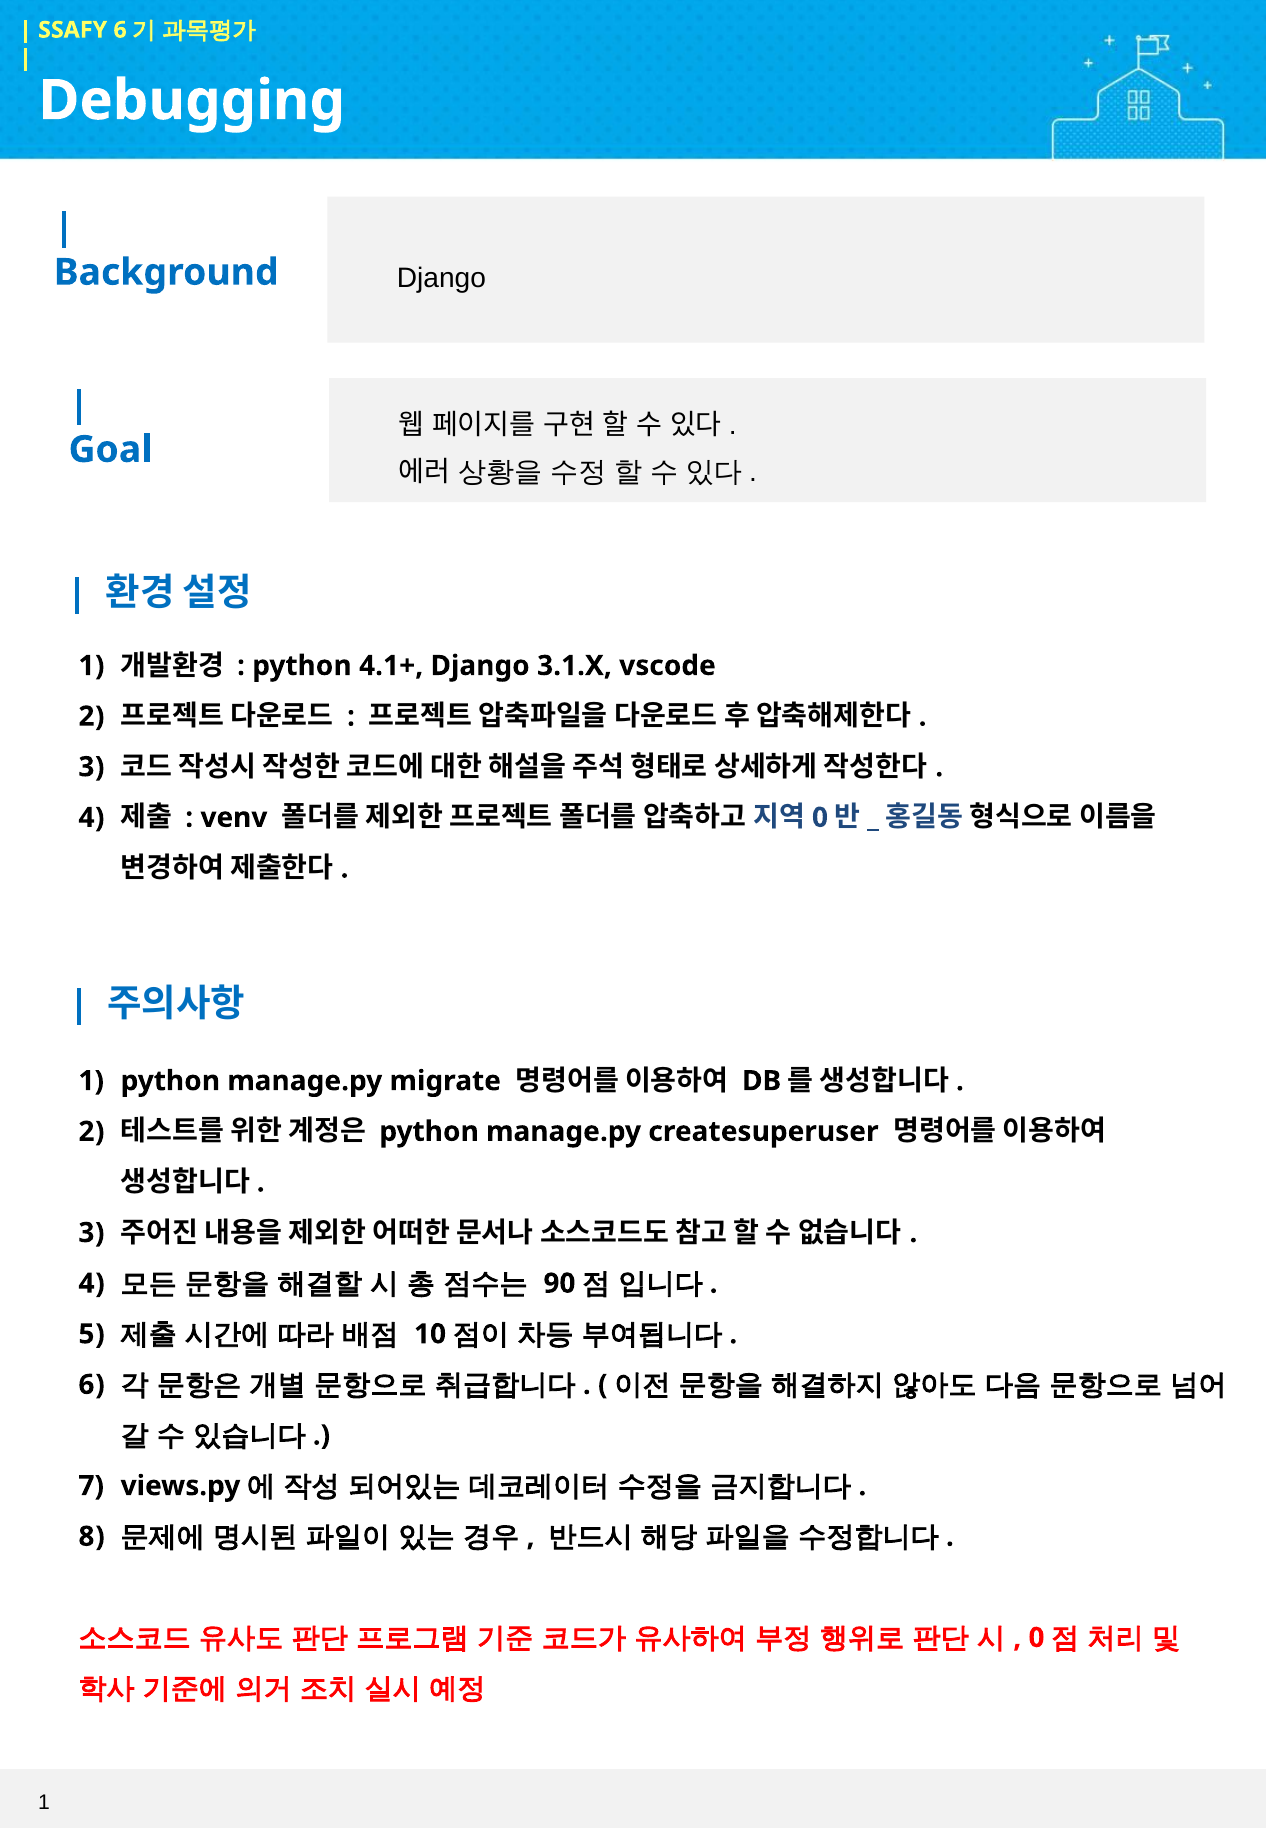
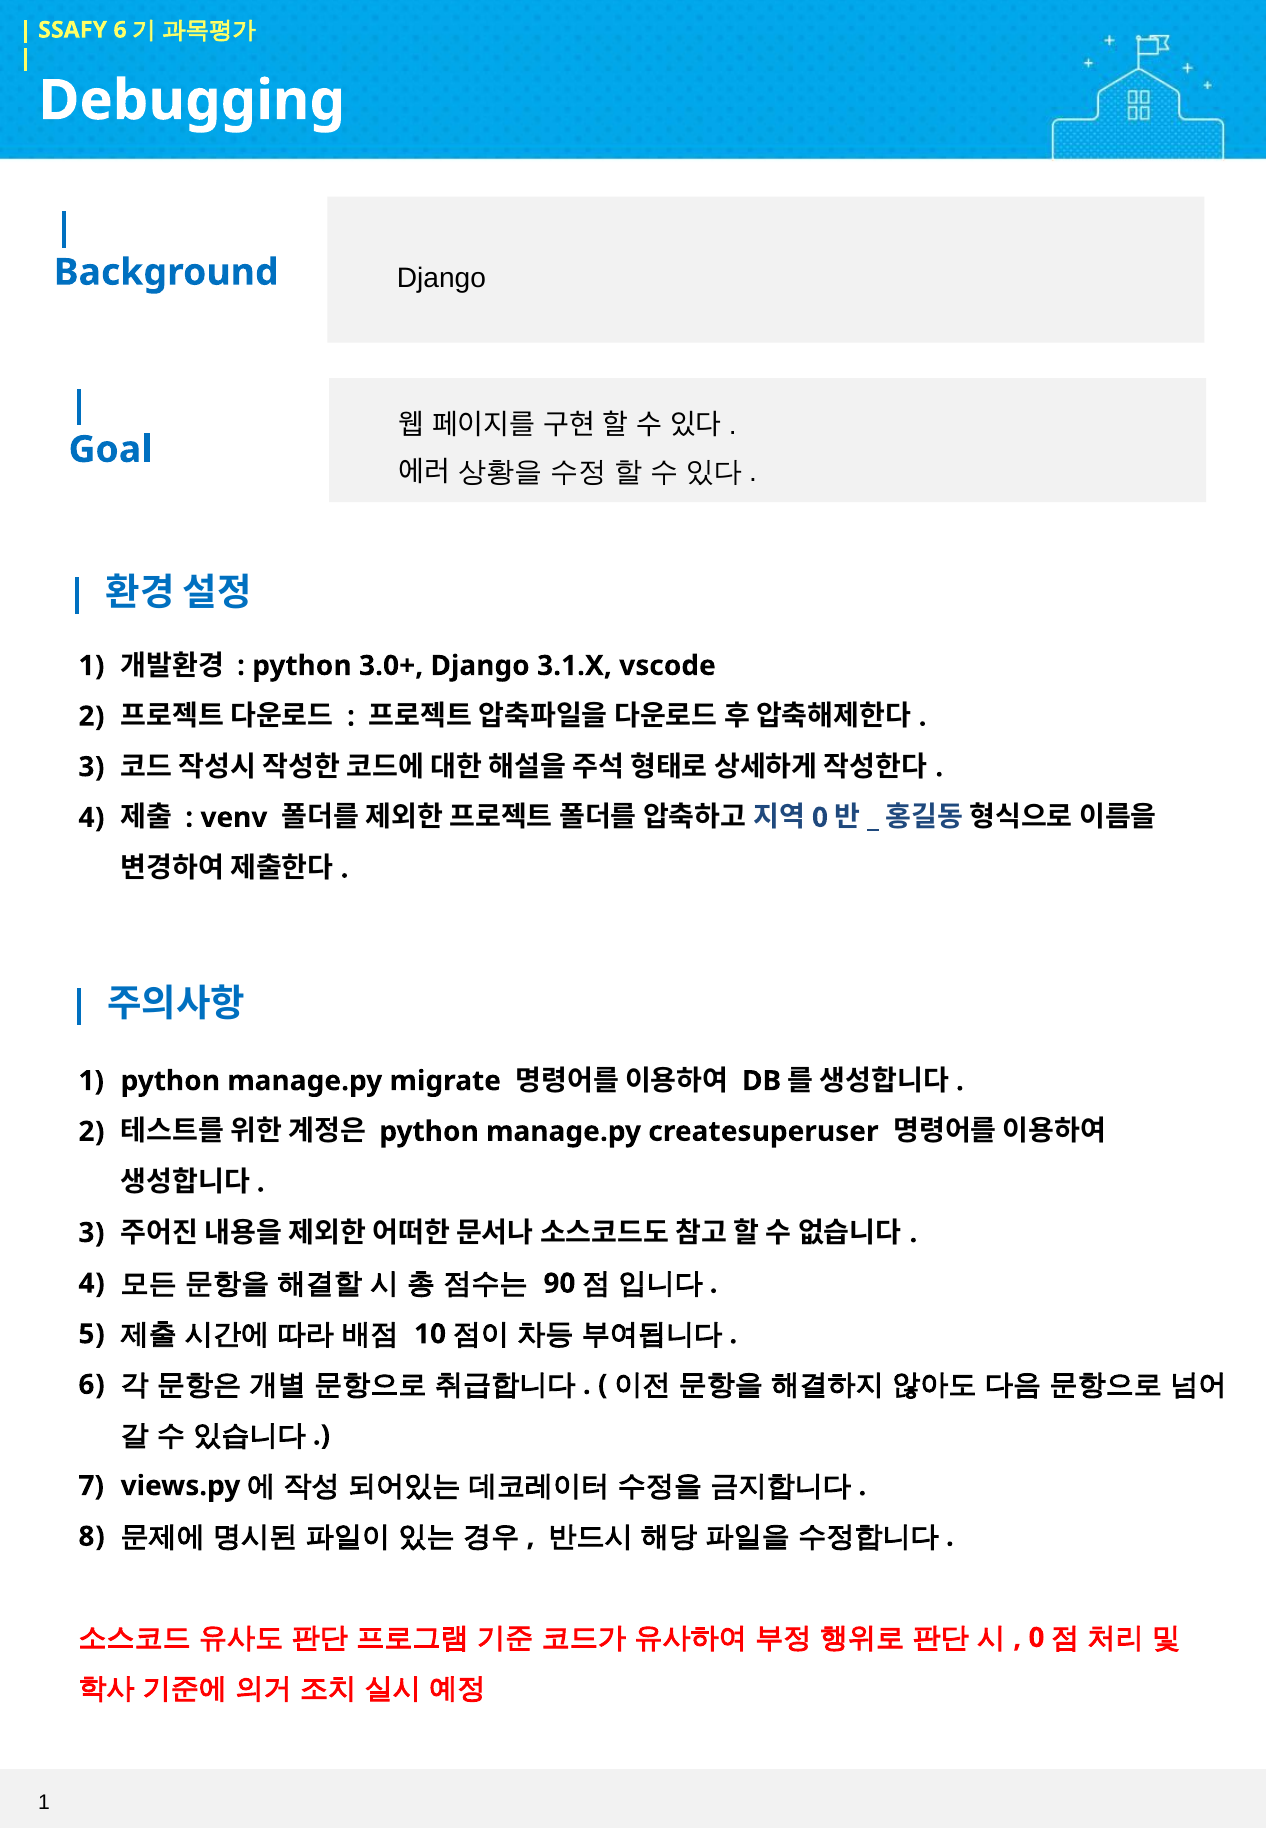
4.1+: 4.1+ -> 3.0+
